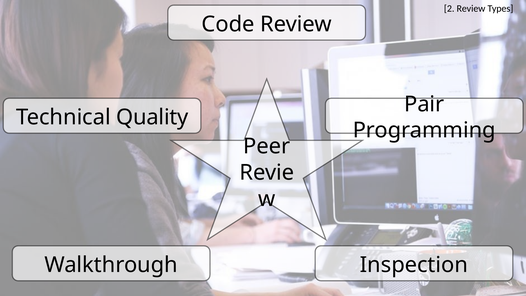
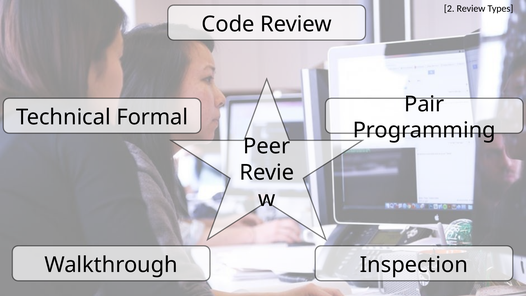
Quality: Quality -> Formal
